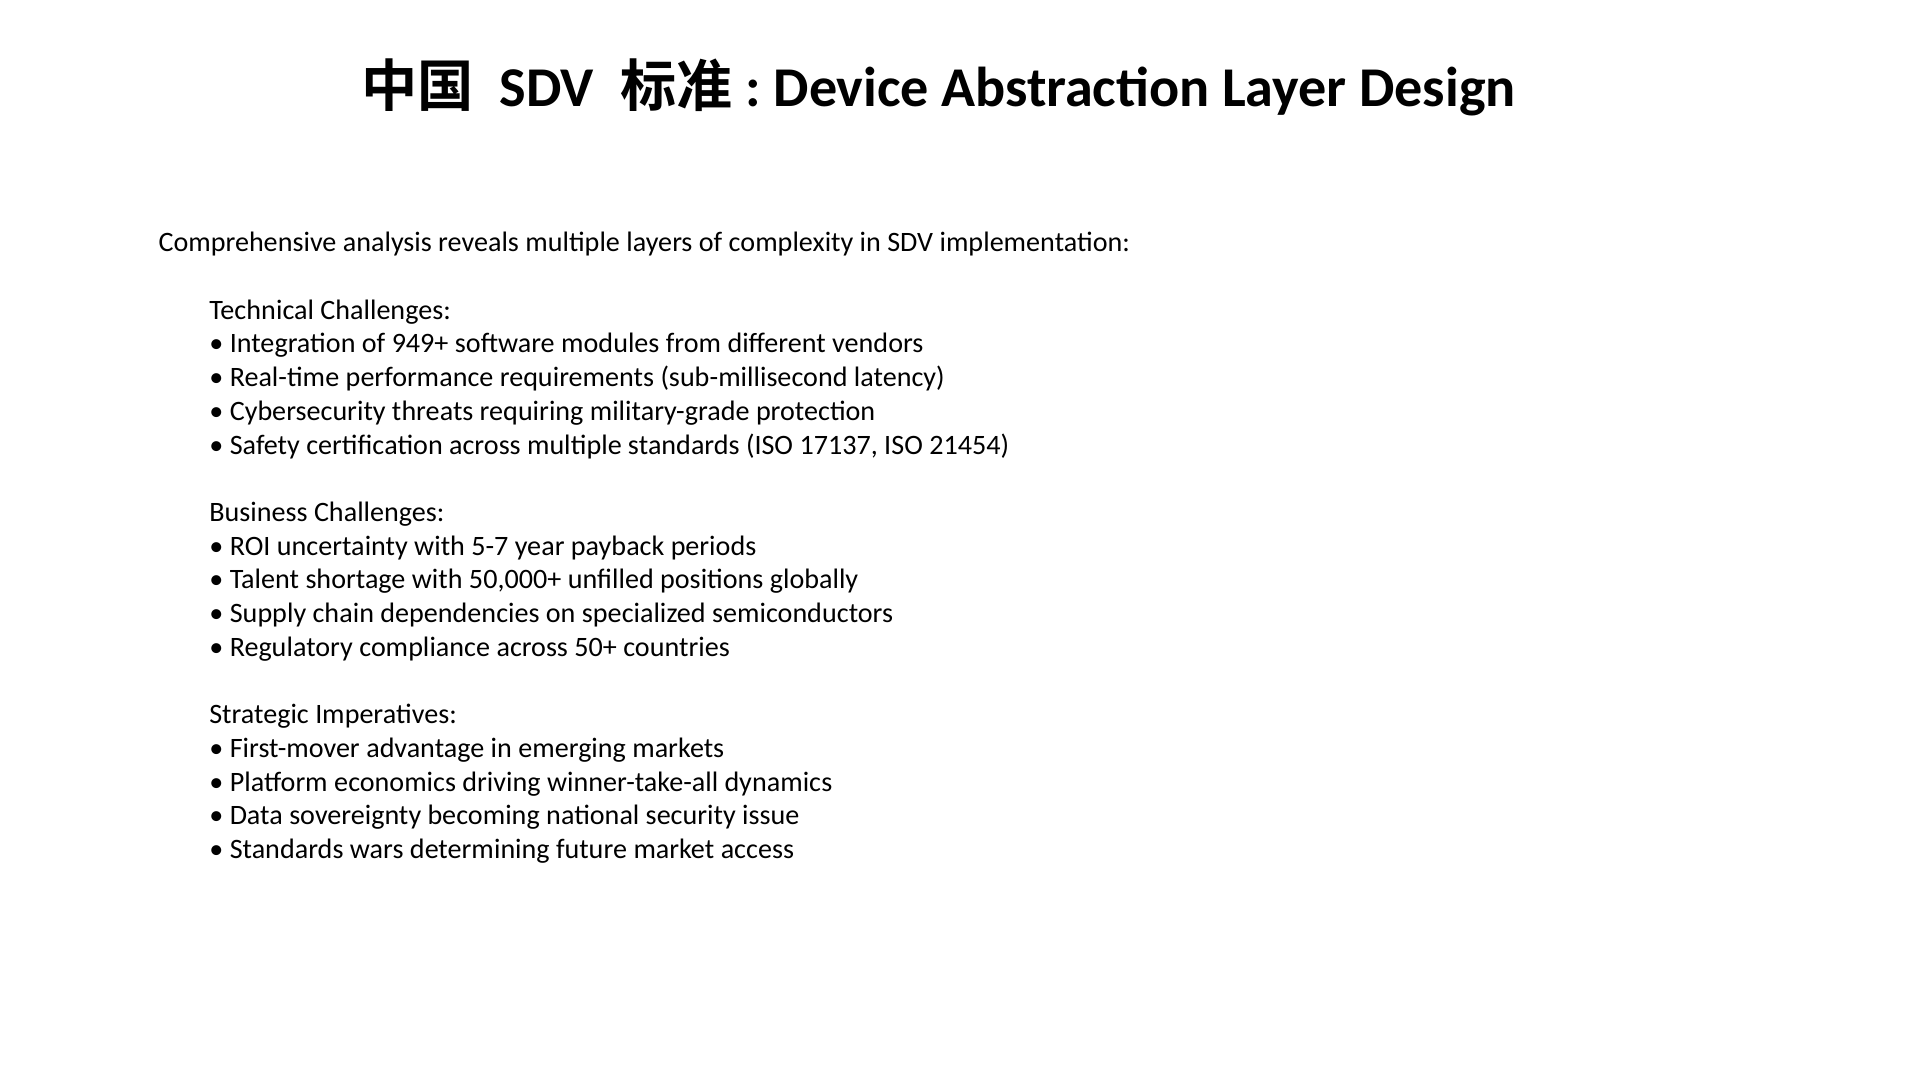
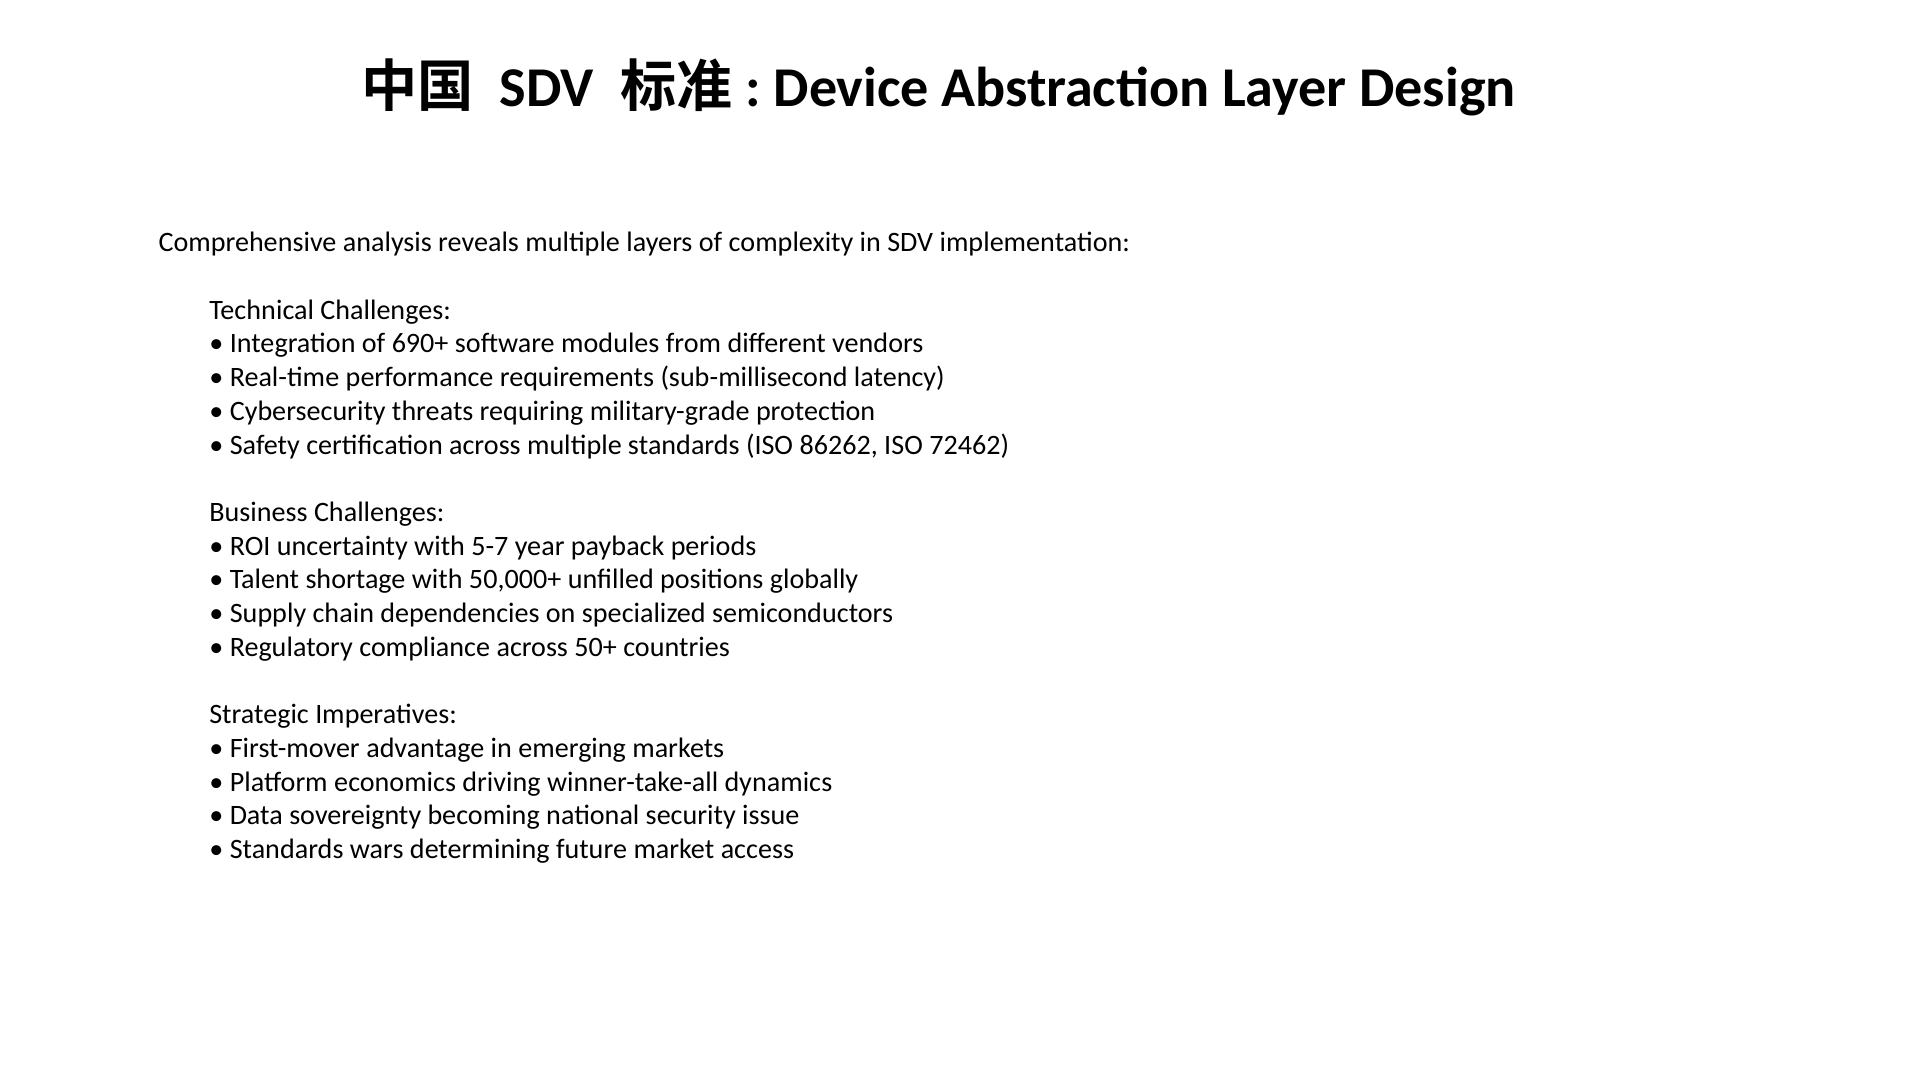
949+: 949+ -> 690+
17137: 17137 -> 86262
21454: 21454 -> 72462
